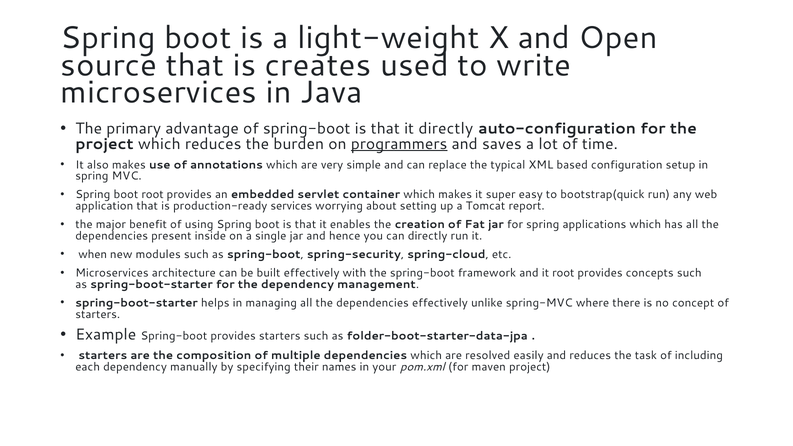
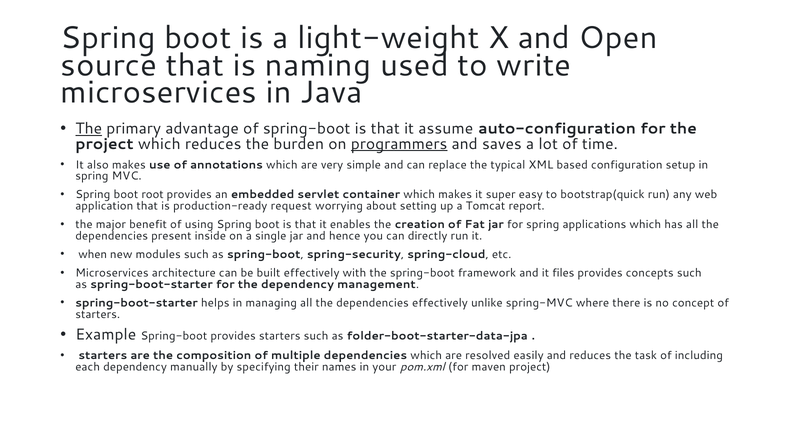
creates: creates -> naming
The at (89, 129) underline: none -> present
it directly: directly -> assume
services: services -> request
it root: root -> files
